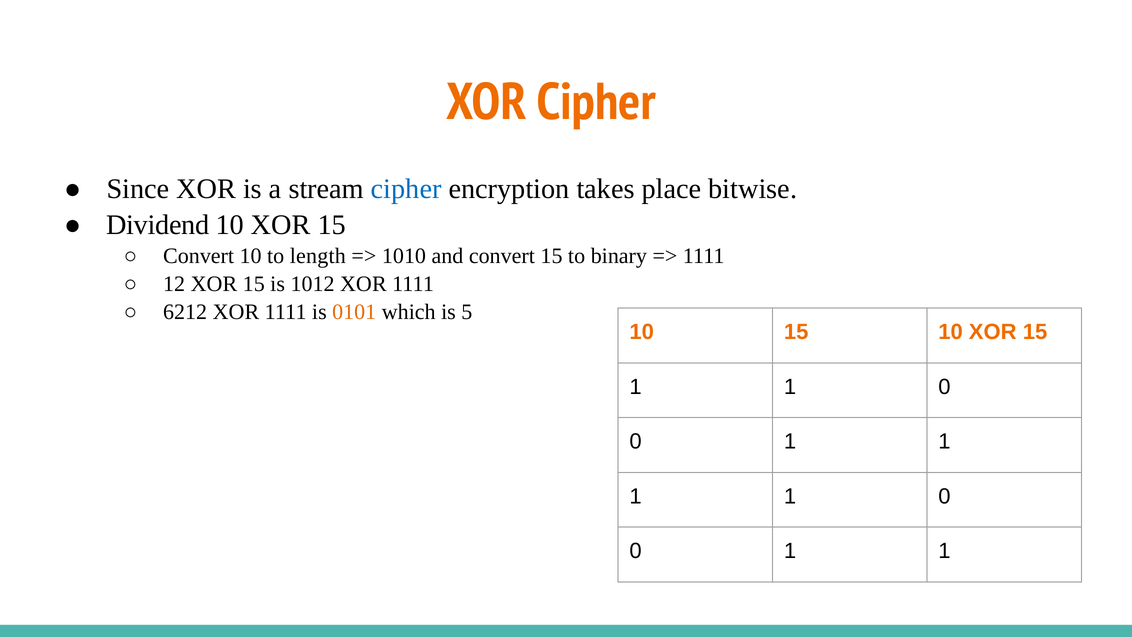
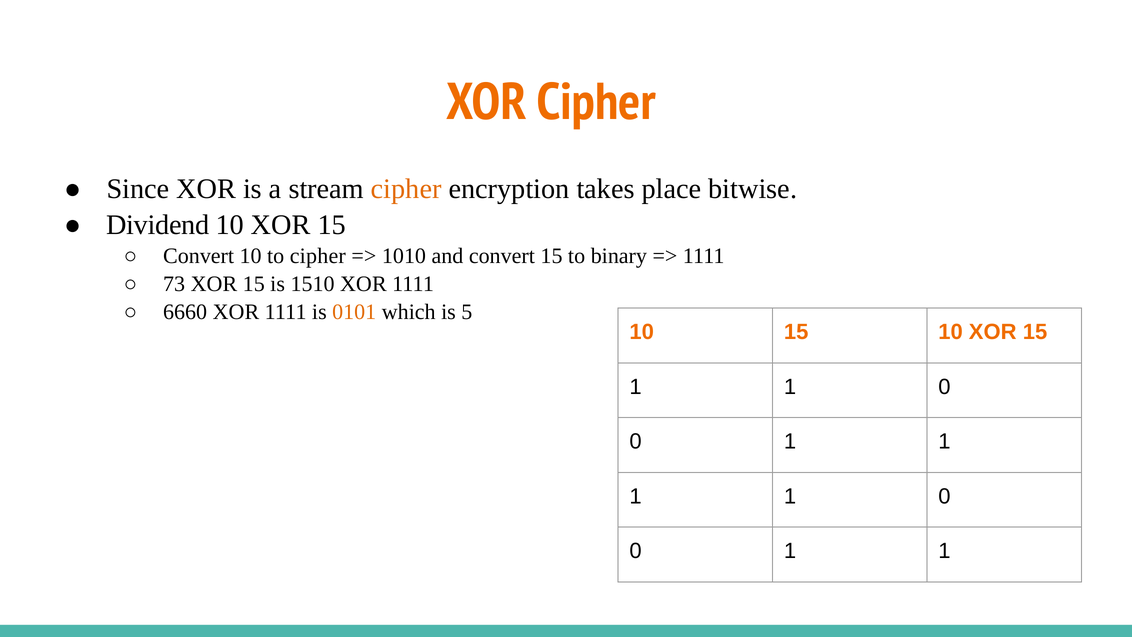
cipher at (406, 189) colour: blue -> orange
to length: length -> cipher
12: 12 -> 73
1012: 1012 -> 1510
6212: 6212 -> 6660
